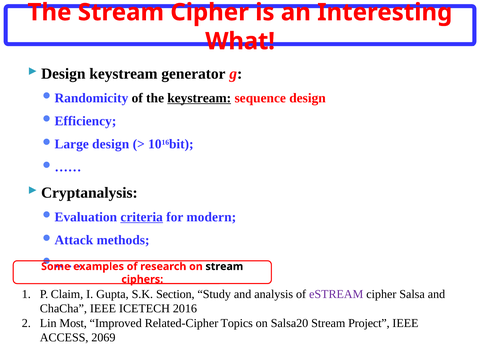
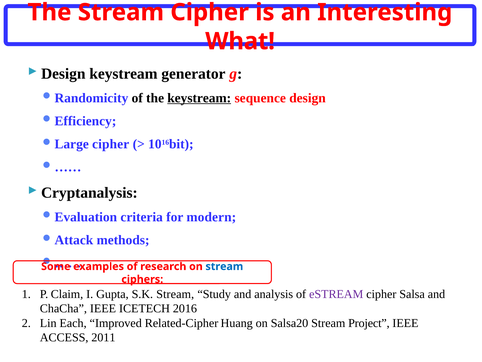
design at (111, 144): design -> cipher
criteria underline: present -> none
stream at (224, 266) colour: black -> blue
S.K Section: Section -> Stream
Most: Most -> Each
Topics: Topics -> Huang
2069: 2069 -> 2011
